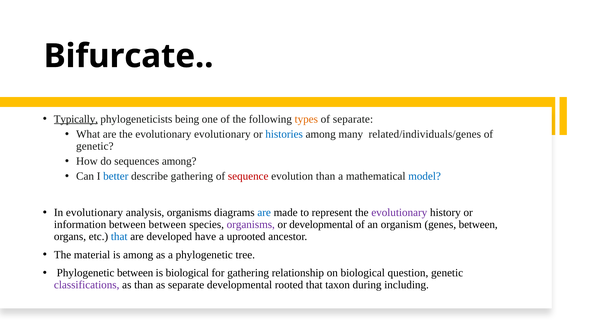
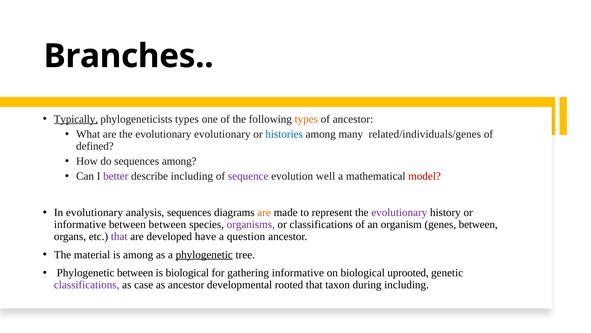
Bifurcate: Bifurcate -> Branches
phylogeneticists being: being -> types
of separate: separate -> ancestor
genetic at (95, 146): genetic -> defined
better colour: blue -> purple
describe gathering: gathering -> including
sequence colour: red -> purple
evolution than: than -> well
model colour: blue -> red
analysis organisms: organisms -> sequences
are at (264, 212) colour: blue -> orange
information at (80, 224): information -> informative
or developmental: developmental -> classifications
that at (119, 236) colour: blue -> purple
uprooted: uprooted -> question
phylogenetic at (204, 254) underline: none -> present
gathering relationship: relationship -> informative
question: question -> uprooted
as than: than -> case
as separate: separate -> ancestor
